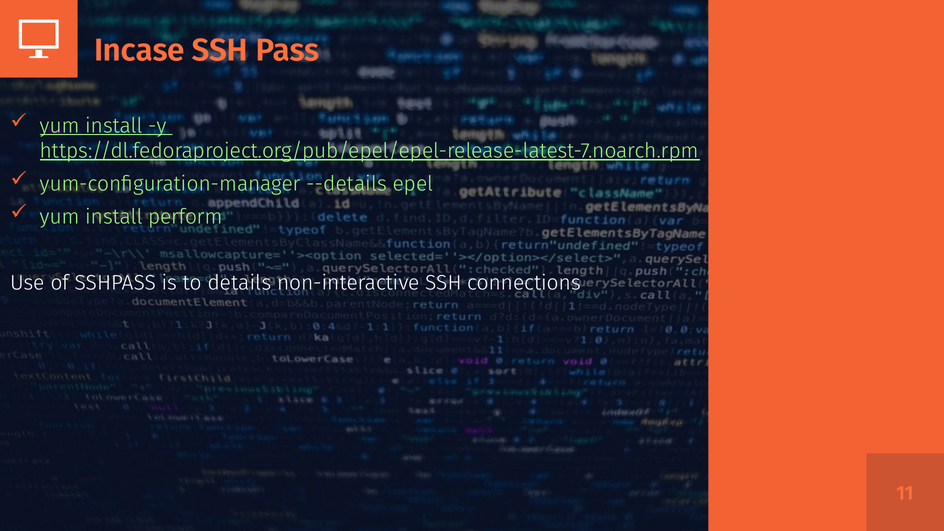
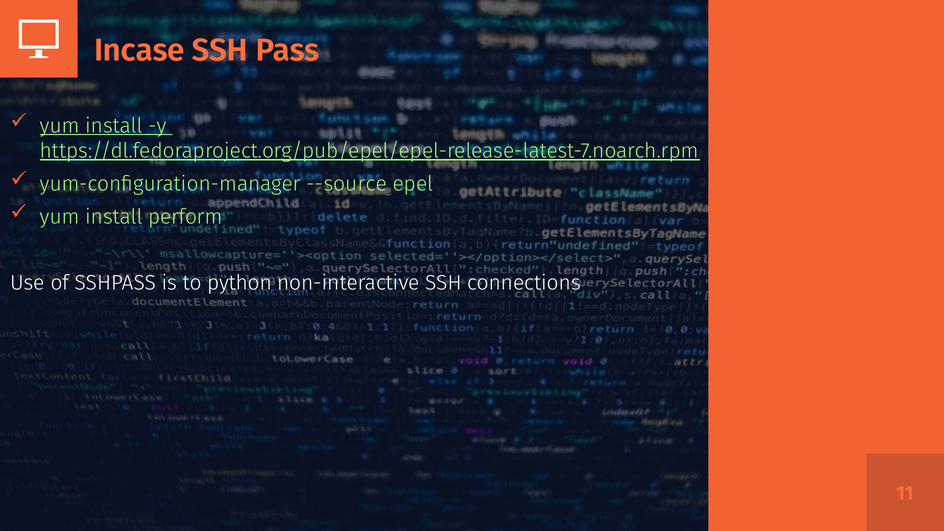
--details: --details -> --source
details: details -> python
